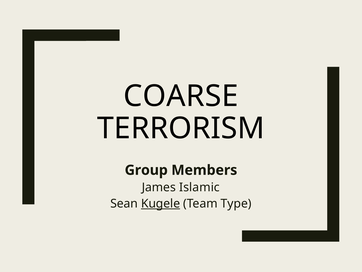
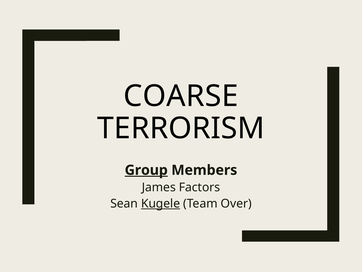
Group underline: none -> present
Islamic: Islamic -> Factors
Type: Type -> Over
